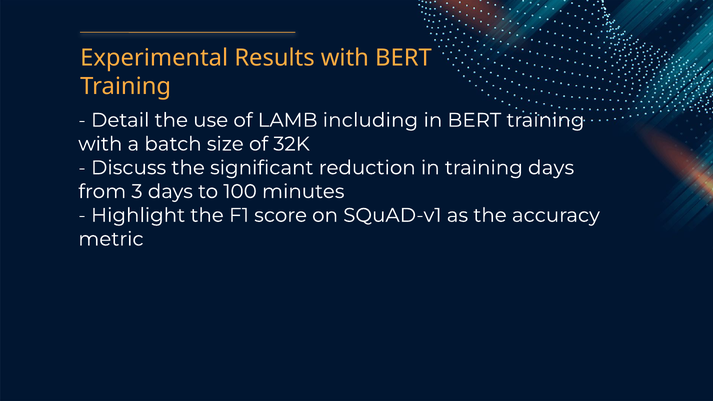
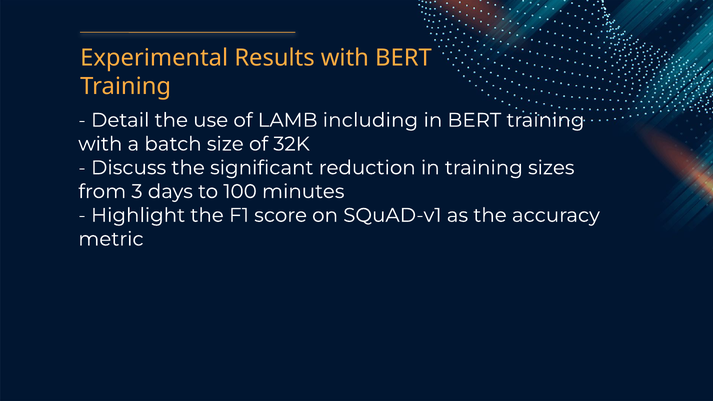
training days: days -> sizes
